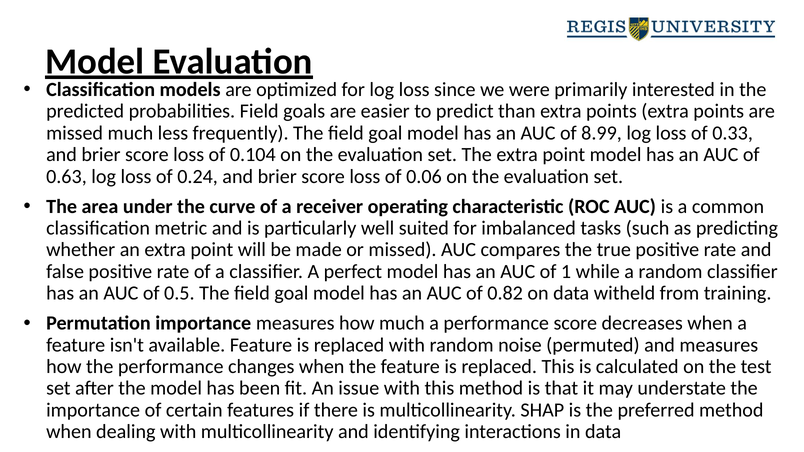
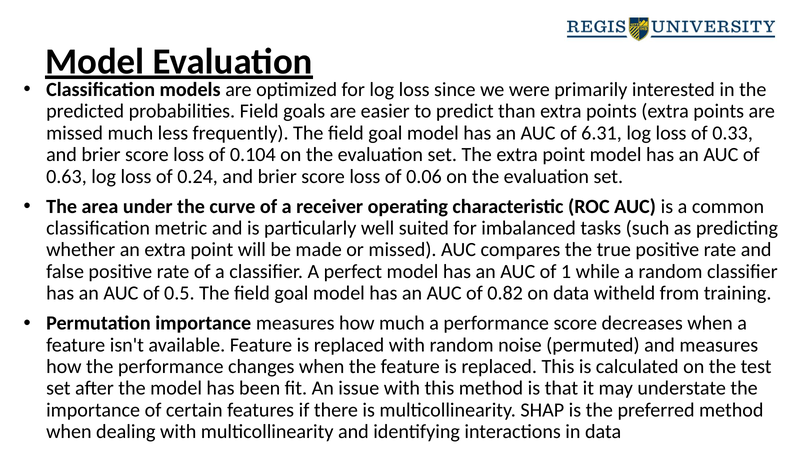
8.99: 8.99 -> 6.31
